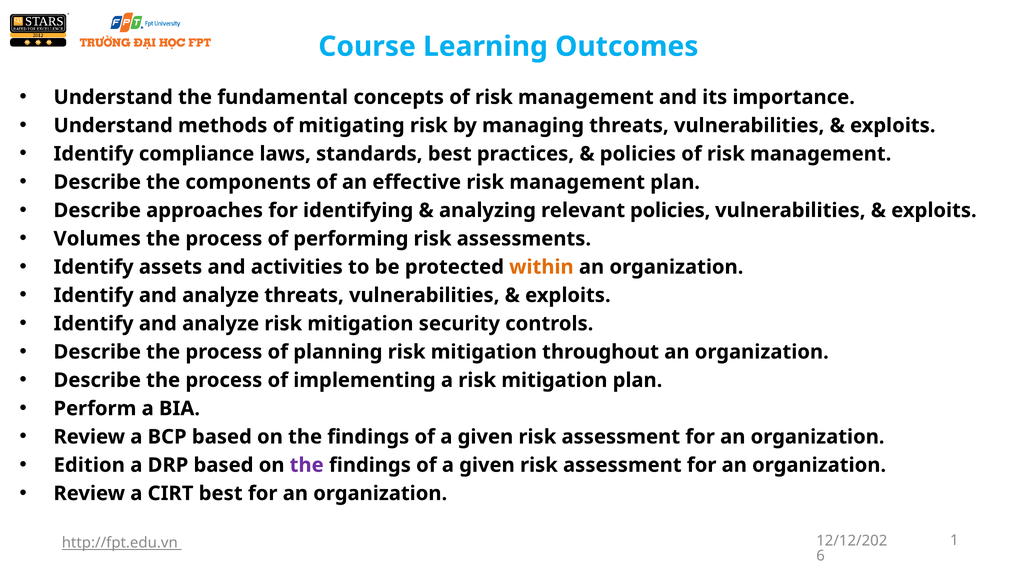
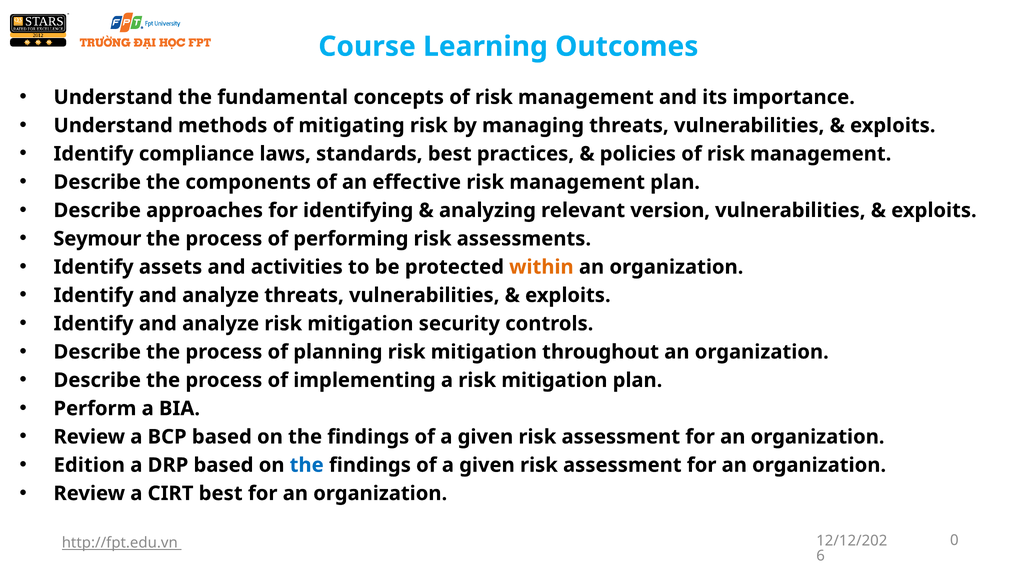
relevant policies: policies -> version
Volumes: Volumes -> Seymour
the at (307, 465) colour: purple -> blue
1: 1 -> 0
